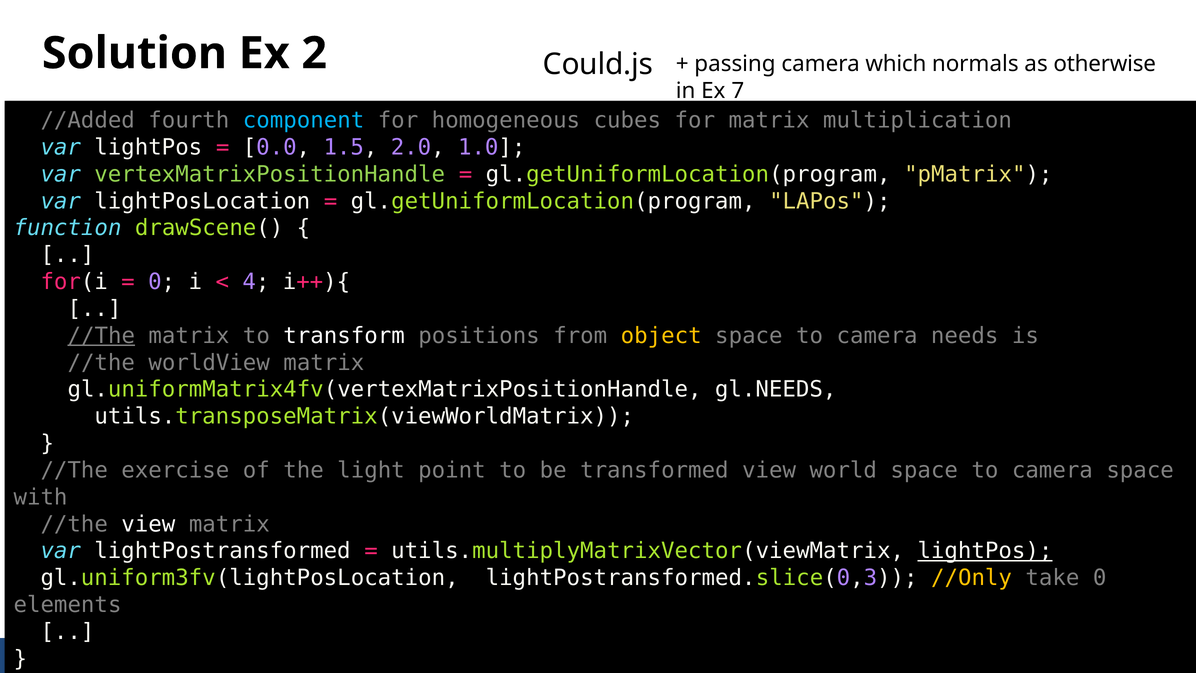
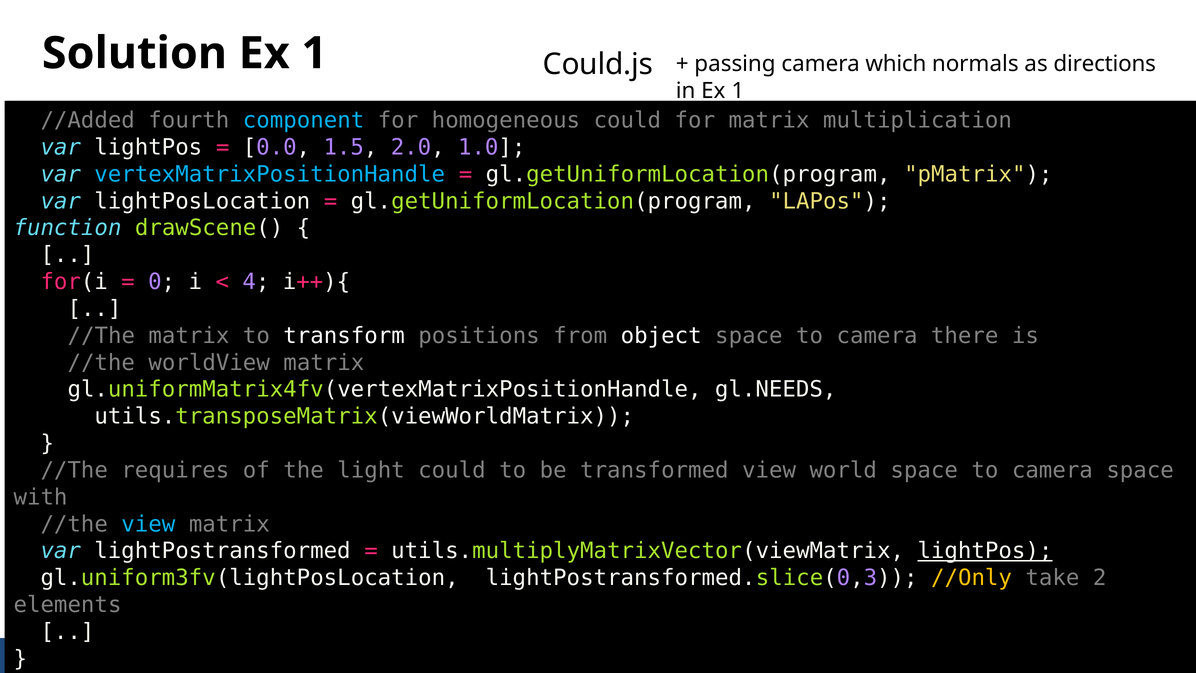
Solution Ex 2: 2 -> 1
otherwise: otherwise -> directions
in Ex 7: 7 -> 1
homogeneous cubes: cubes -> could
vertexMatrixPositionHandle colour: light green -> light blue
//The at (101, 336) underline: present -> none
object colour: yellow -> white
needs: needs -> there
exercise: exercise -> requires
light point: point -> could
view at (148, 524) colour: white -> light blue
take 0: 0 -> 2
